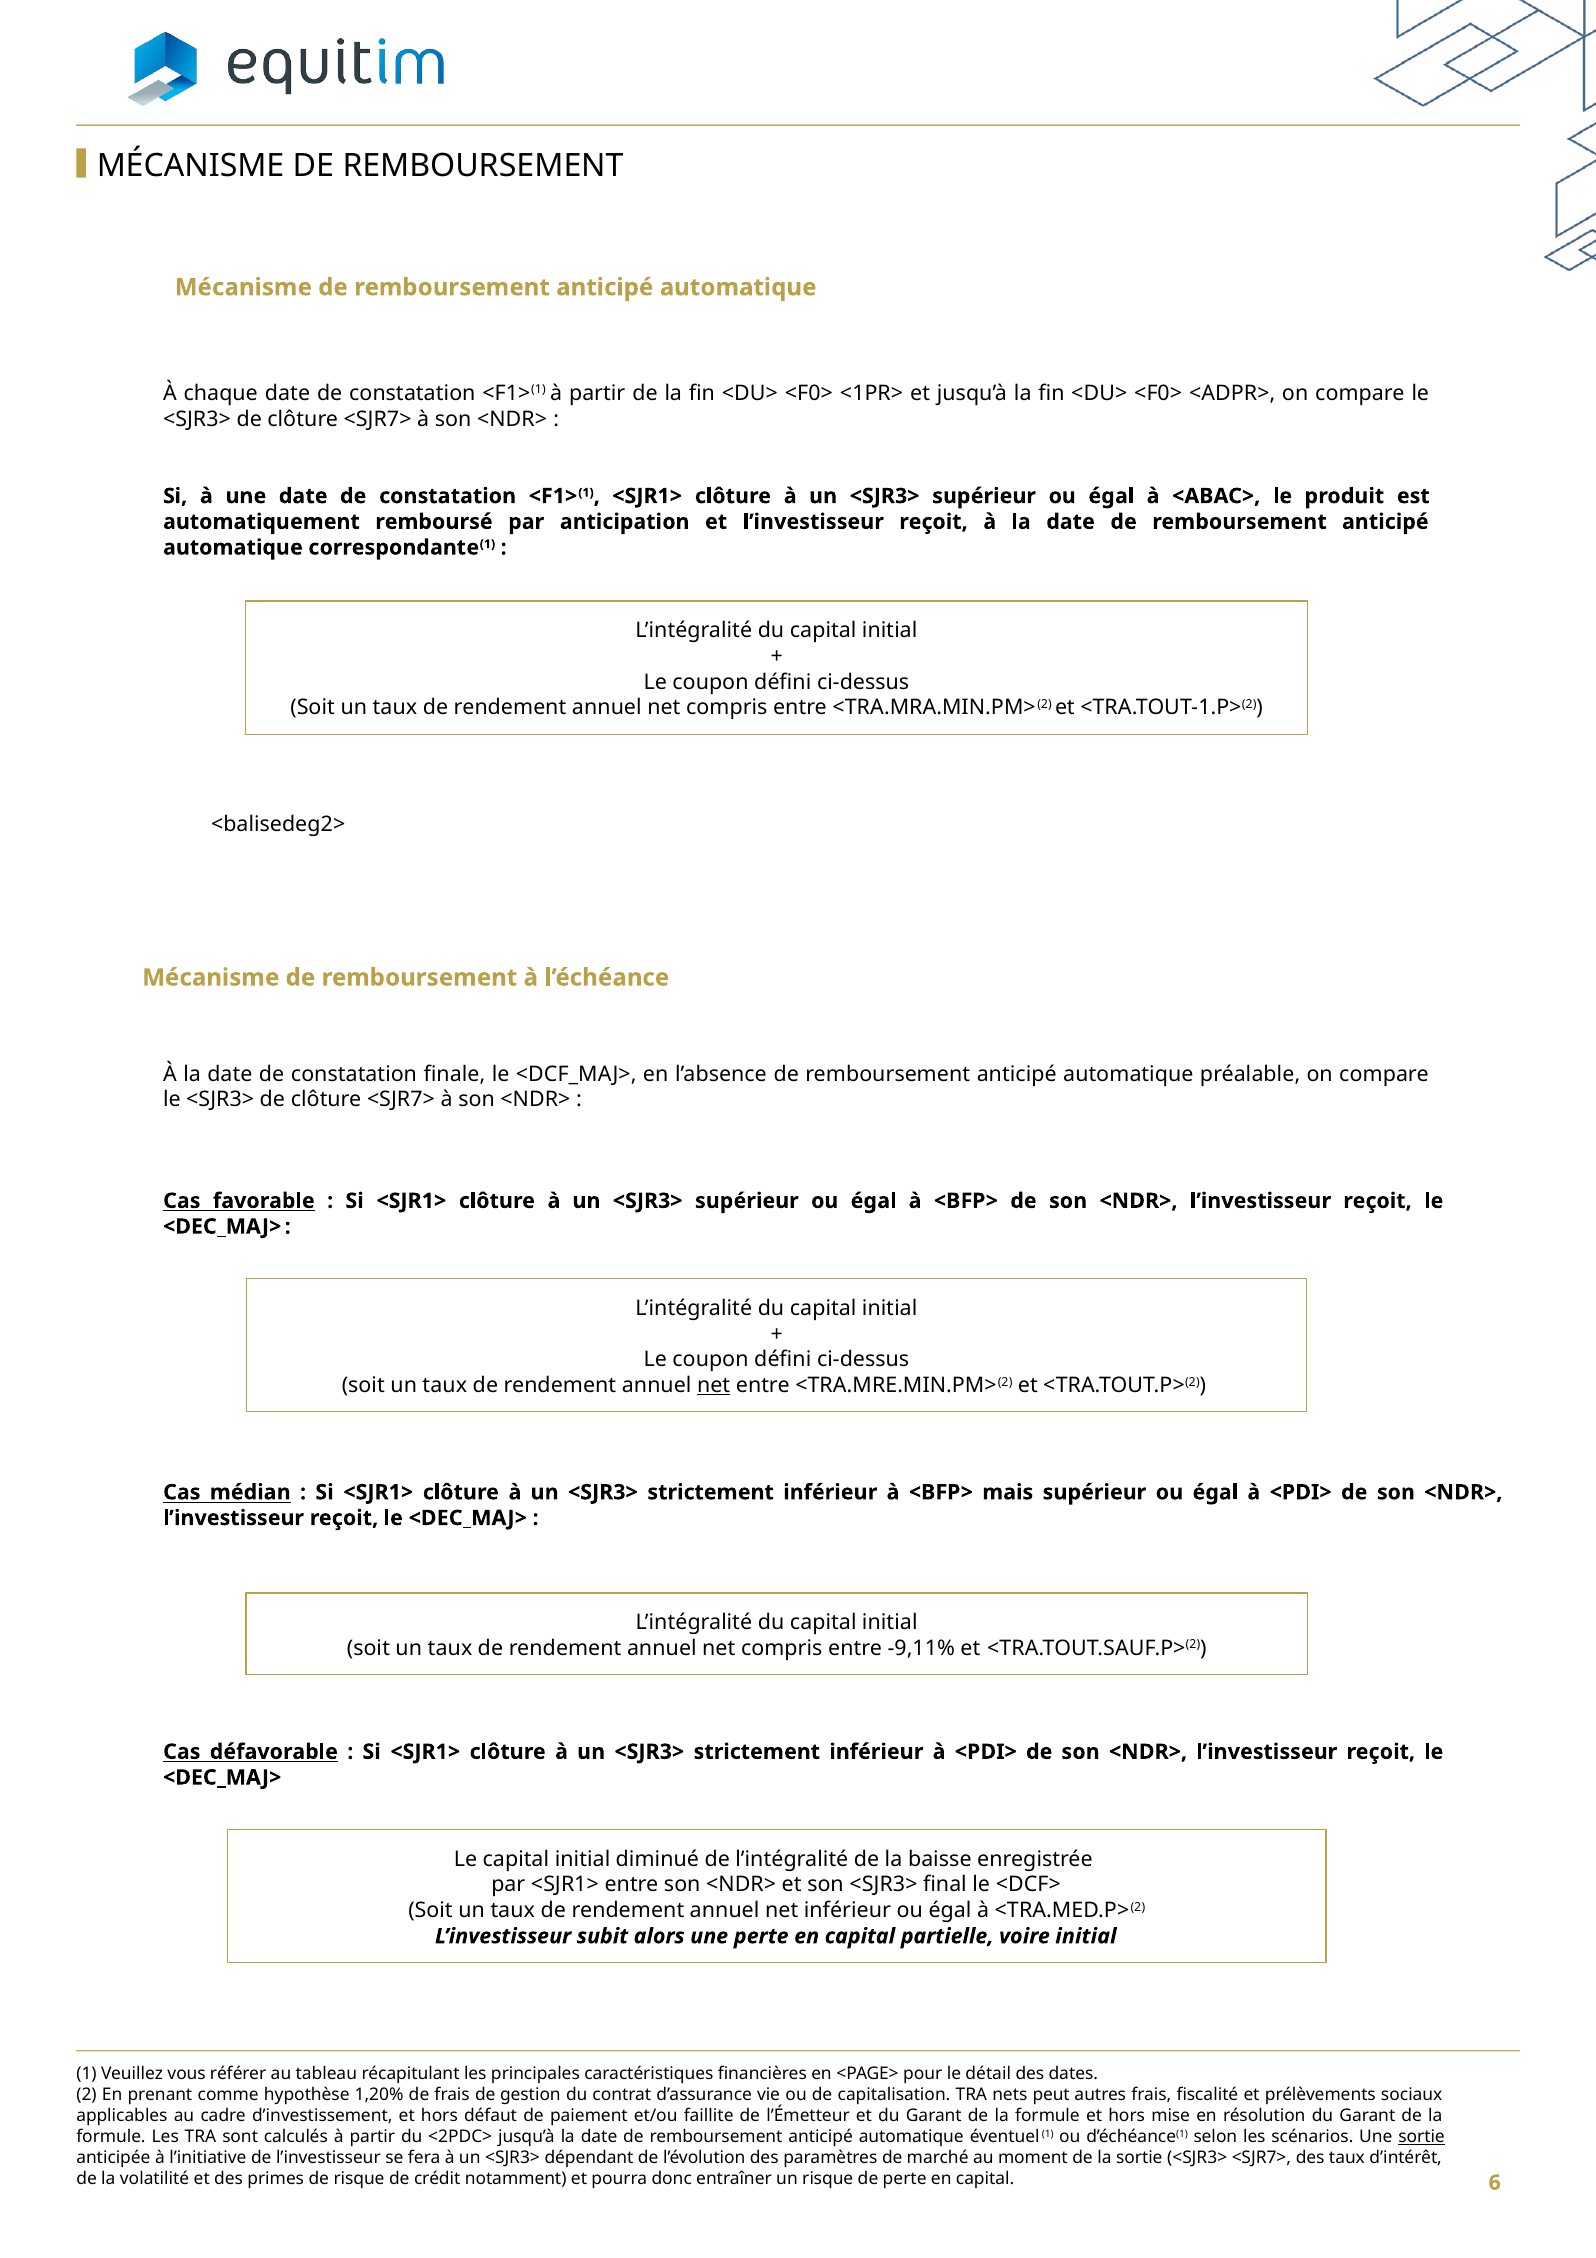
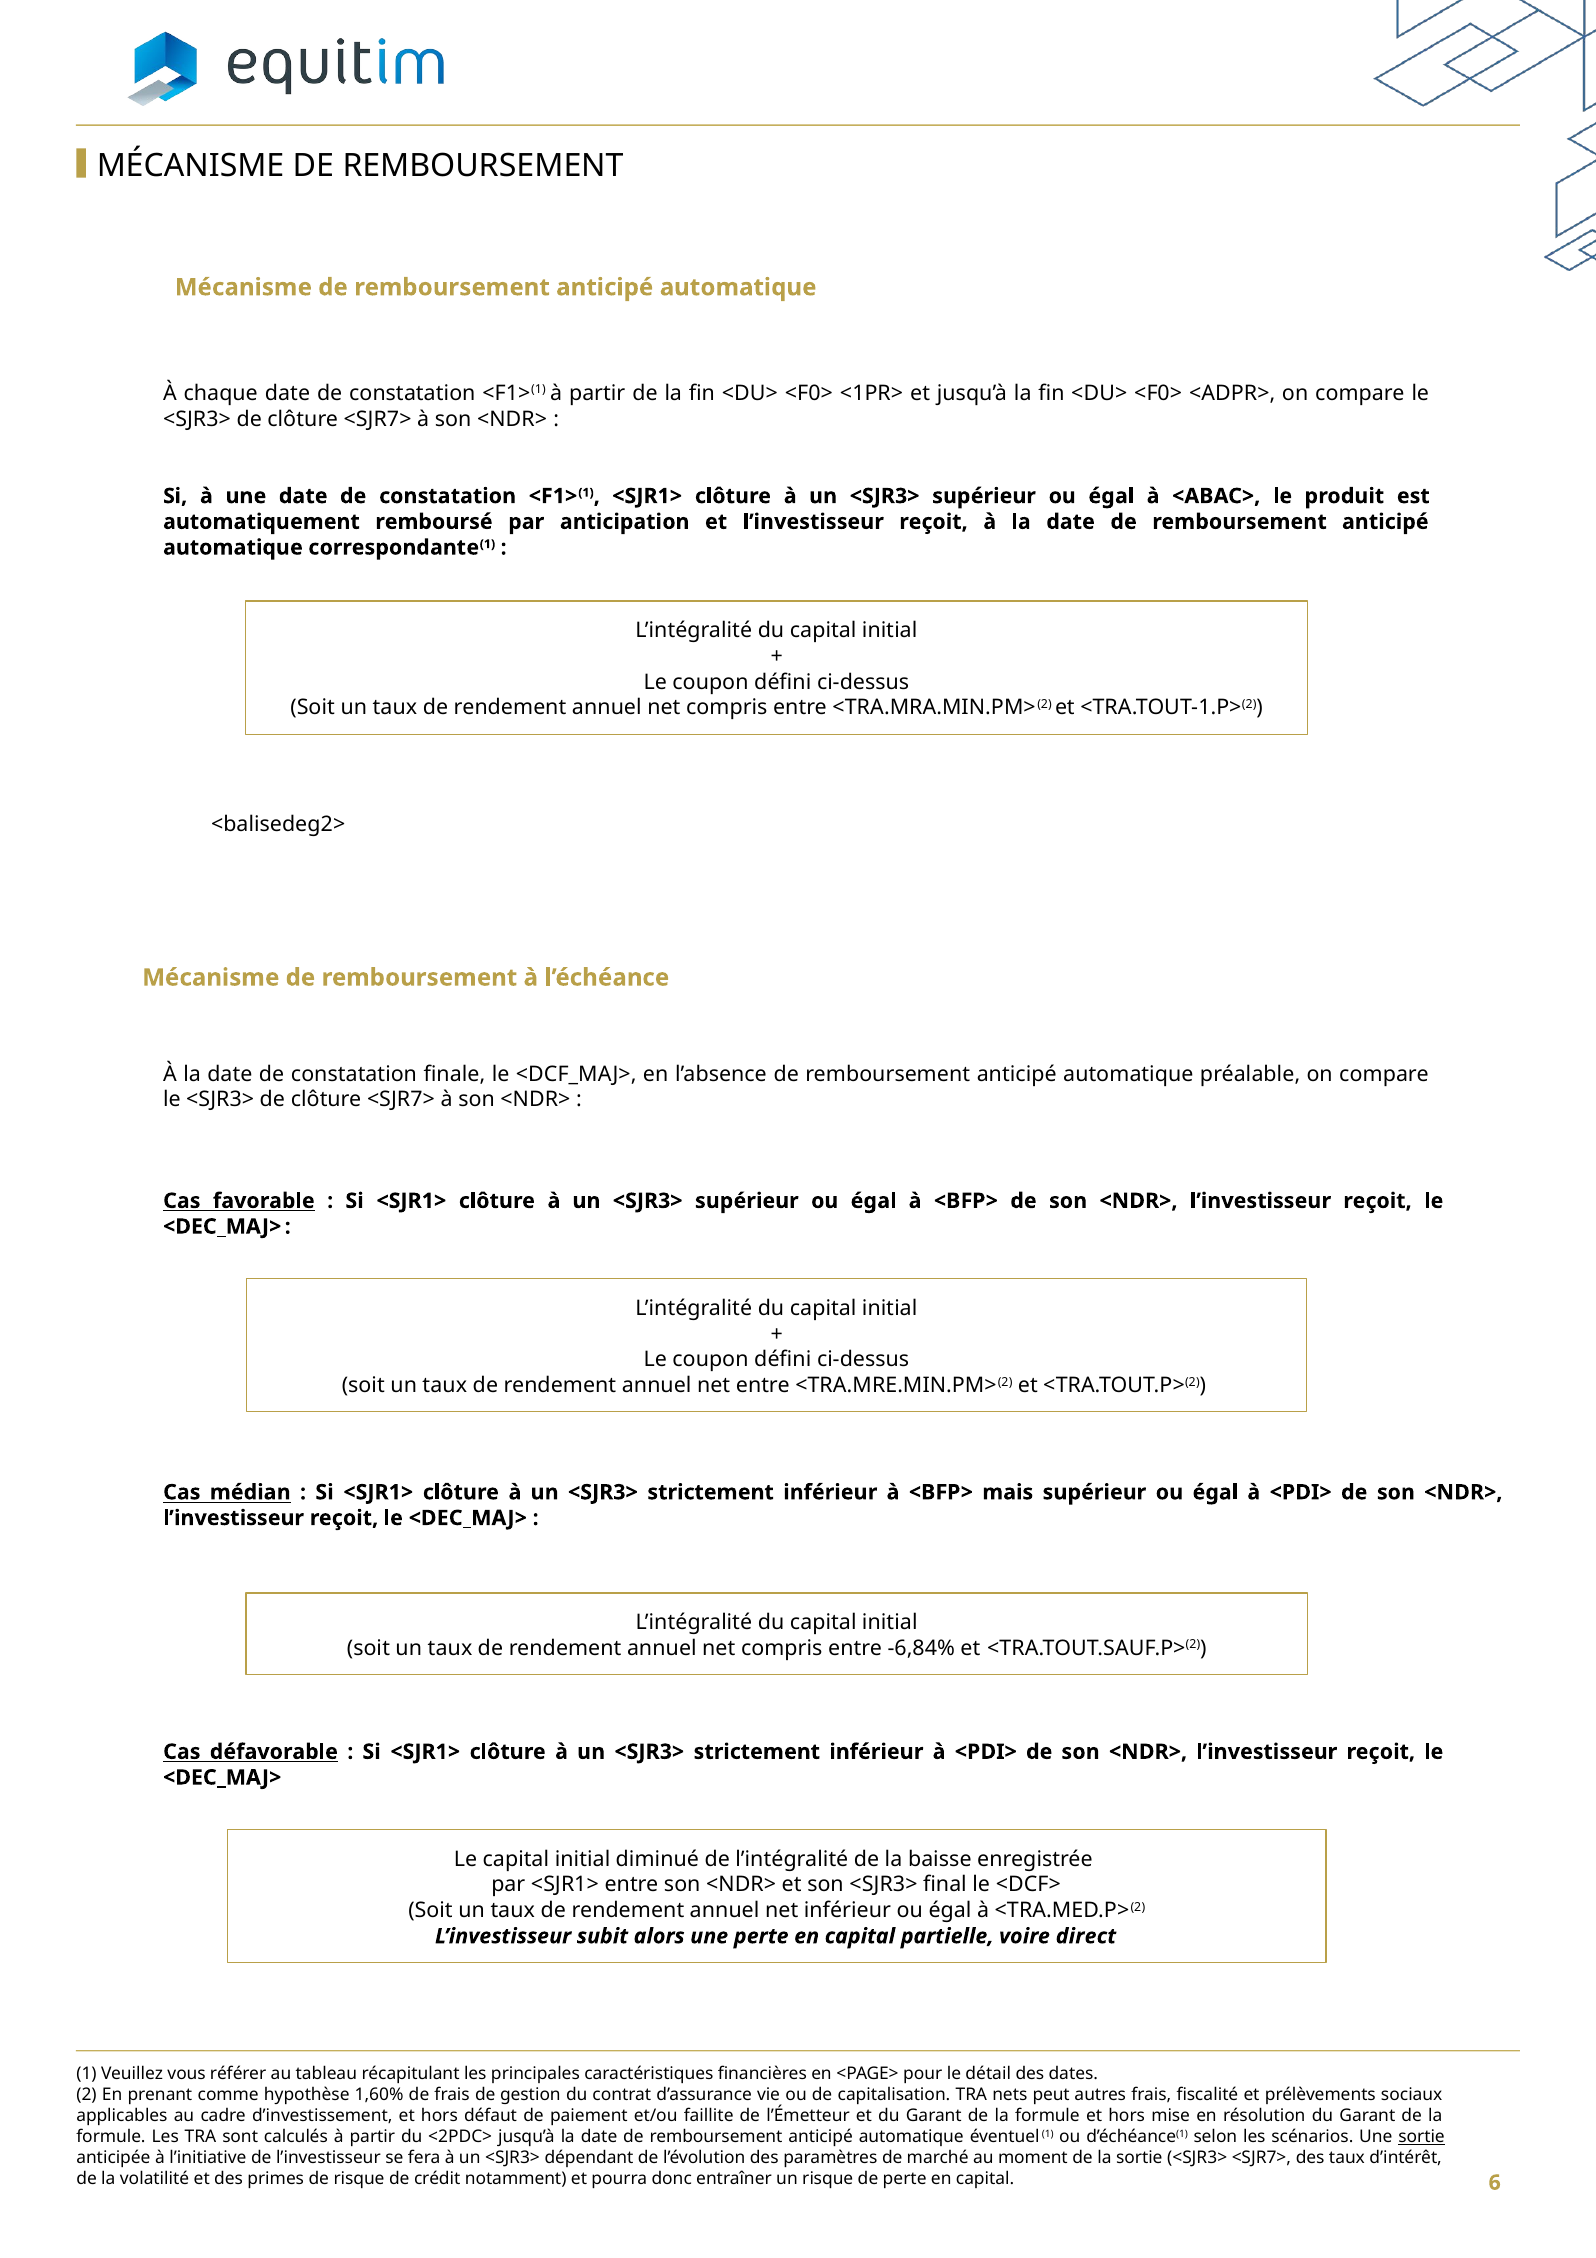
net at (714, 1385) underline: present -> none
-9,11%: -9,11% -> -6,84%
voire initial: initial -> direct
1,20%: 1,20% -> 1,60%
